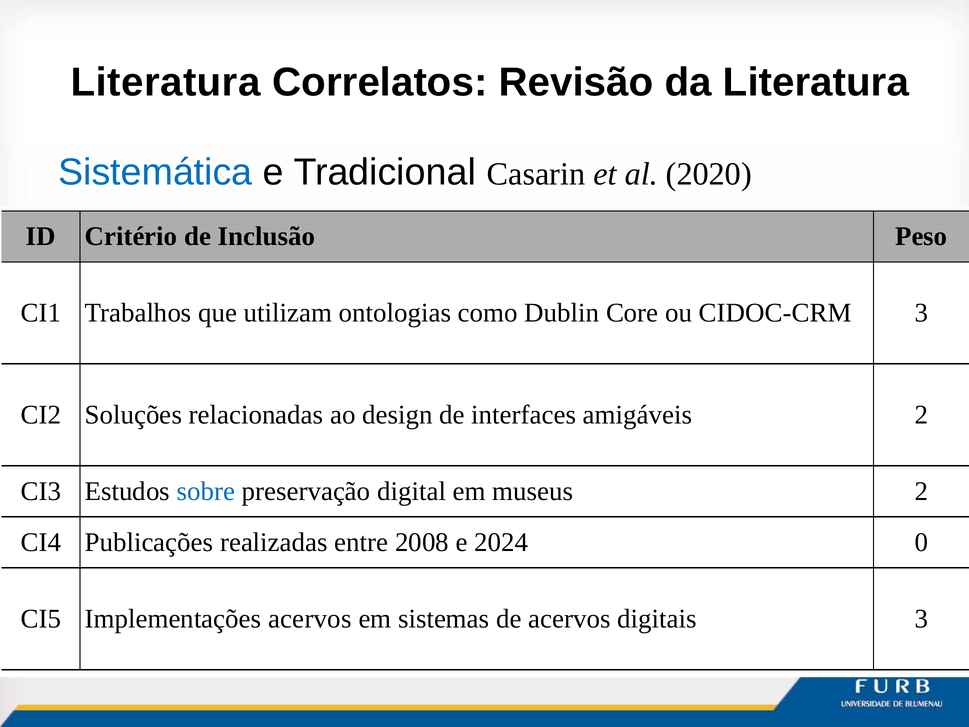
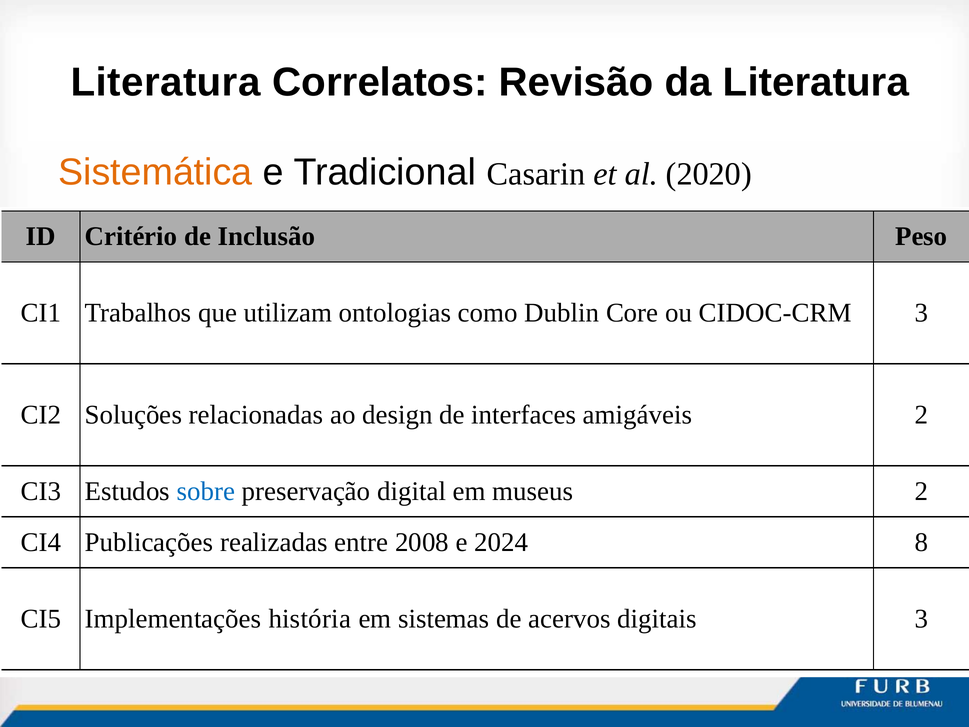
Sistemática colour: blue -> orange
0: 0 -> 8
Implementações acervos: acervos -> história
